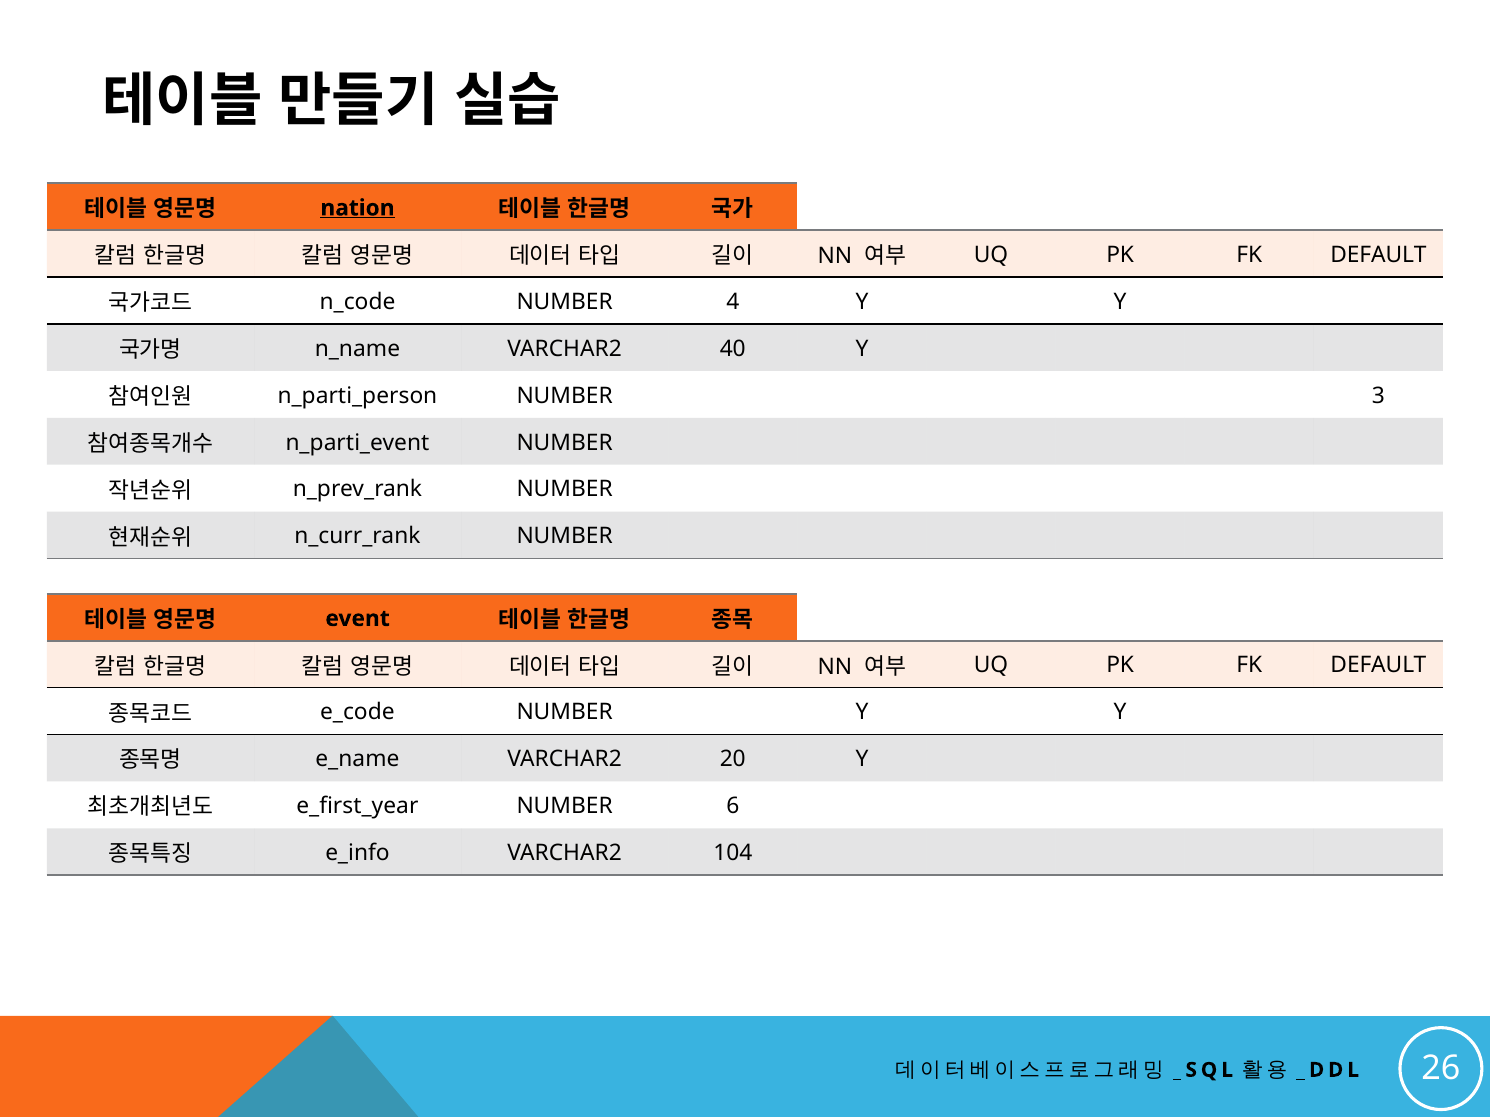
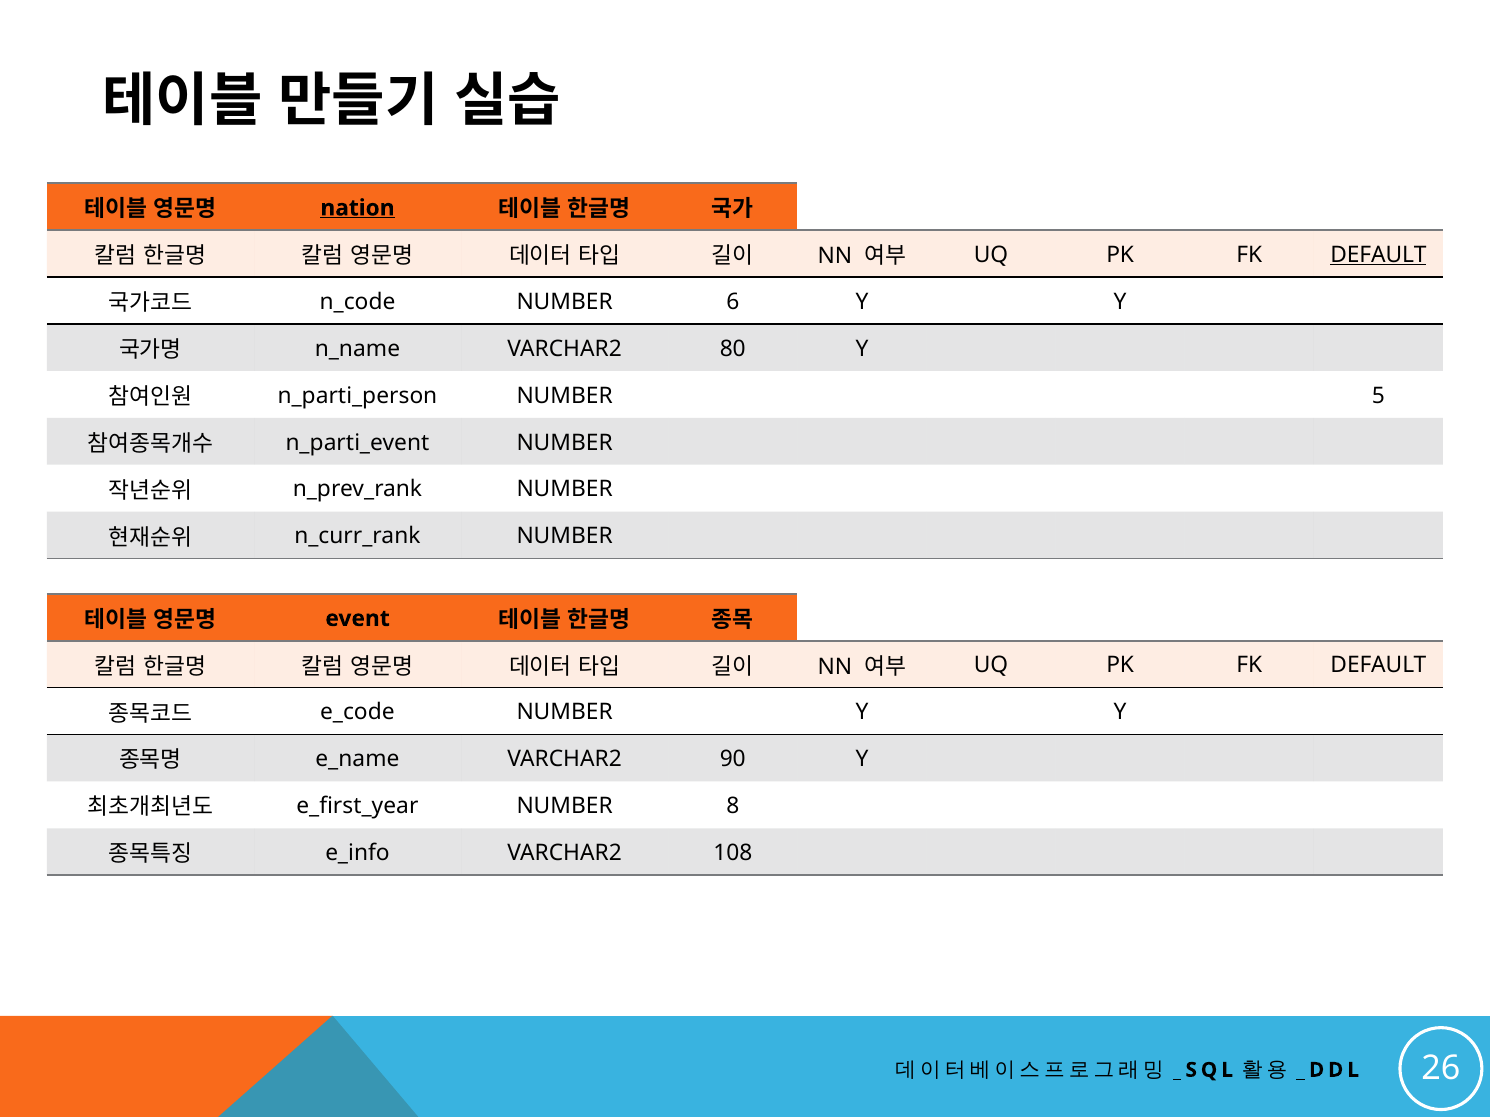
DEFAULT at (1378, 255) underline: none -> present
4: 4 -> 6
40: 40 -> 80
3: 3 -> 5
20: 20 -> 90
6: 6 -> 8
104: 104 -> 108
